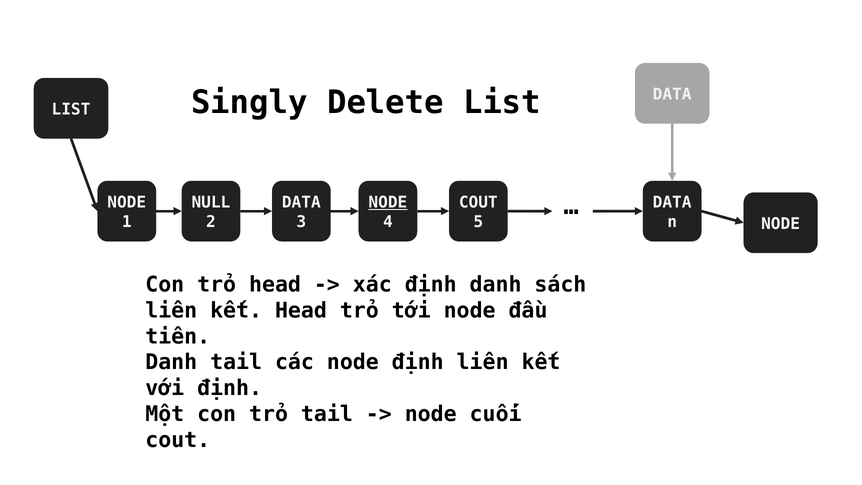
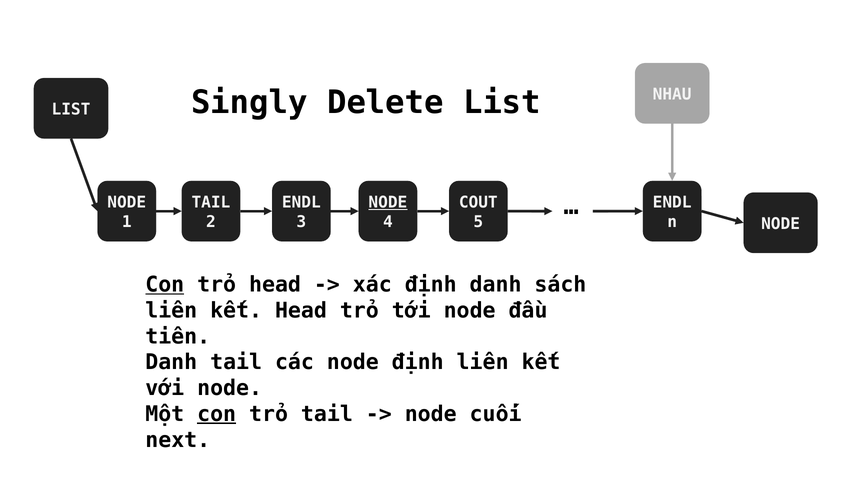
DATA at (672, 94): DATA -> NHAU
NULL at (211, 202): NULL -> TAIL
DATA at (301, 202): DATA -> ENDL
DATA at (672, 202): DATA -> ENDL
Con at (165, 285) underline: none -> present
với định: định -> node
con at (217, 414) underline: none -> present
cout at (178, 440): cout -> next
